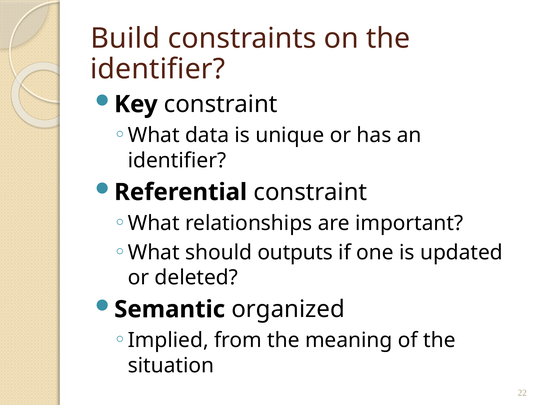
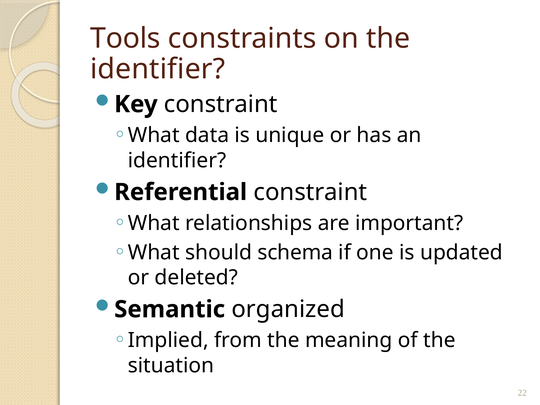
Build: Build -> Tools
outputs: outputs -> schema
